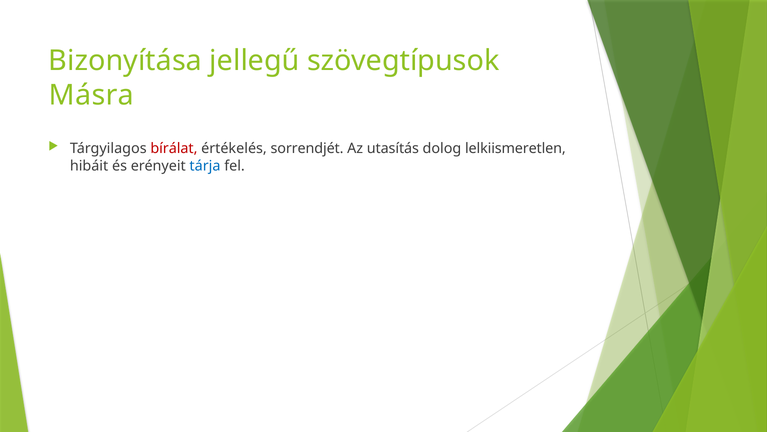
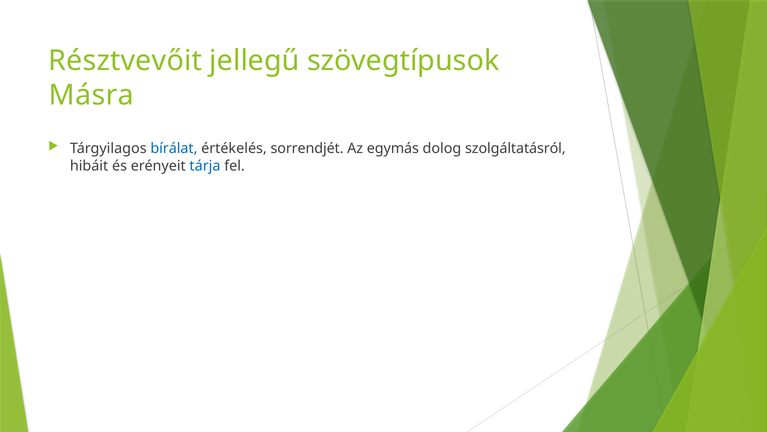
Bizonyítása: Bizonyítása -> Résztvevőit
bírálat colour: red -> blue
utasítás: utasítás -> egymás
lelkiismeretlen: lelkiismeretlen -> szolgáltatásról
